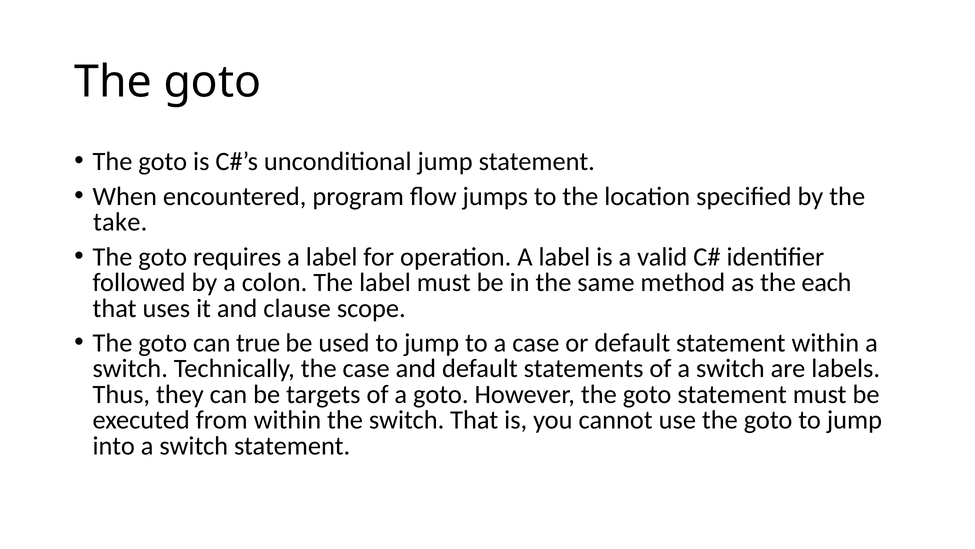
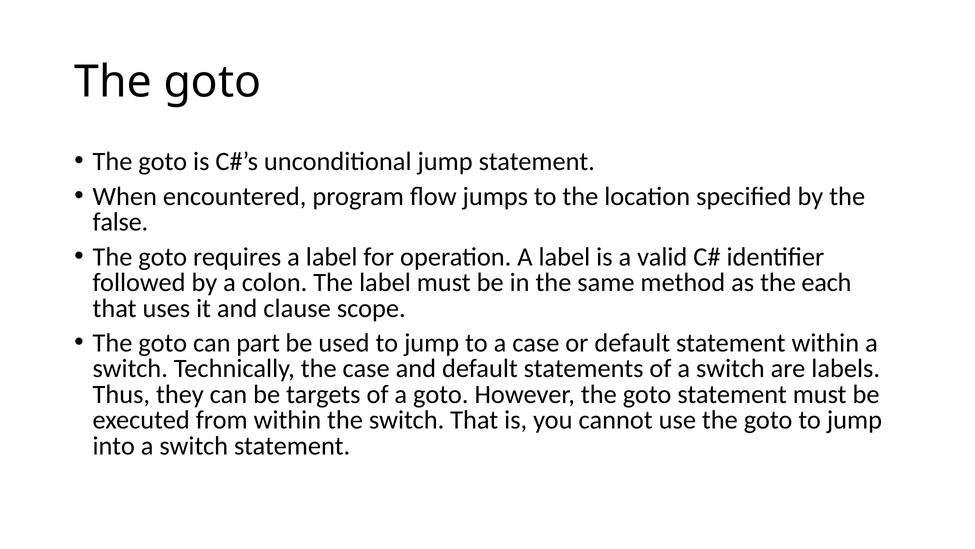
take: take -> false
true: true -> part
